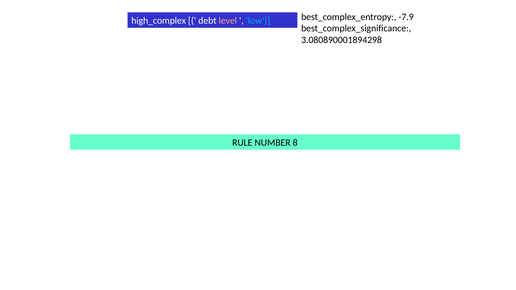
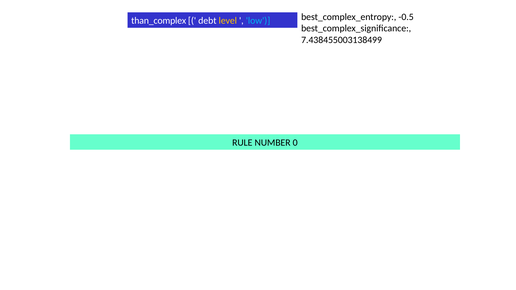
high_complex: high_complex -> than_complex
level colour: pink -> yellow
-7.9: -7.9 -> -0.5
3.080890001894298: 3.080890001894298 -> 7.438455003138499
8: 8 -> 0
